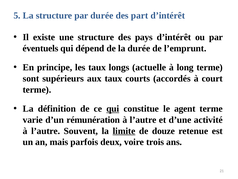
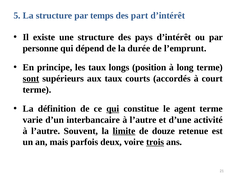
par durée: durée -> temps
éventuels: éventuels -> personne
actuelle: actuelle -> position
sont underline: none -> present
rémunération: rémunération -> interbancaire
trois underline: none -> present
